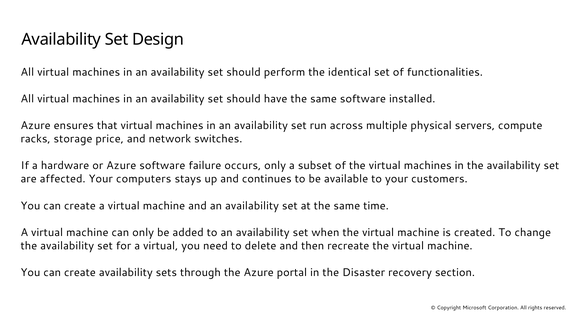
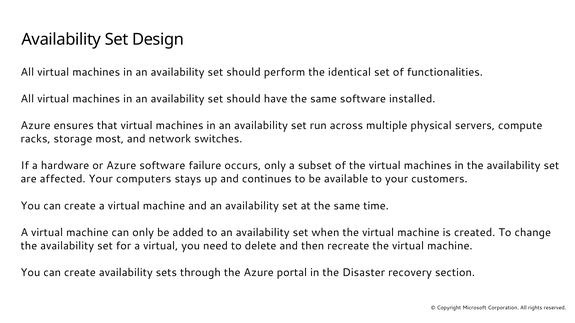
price: price -> most
